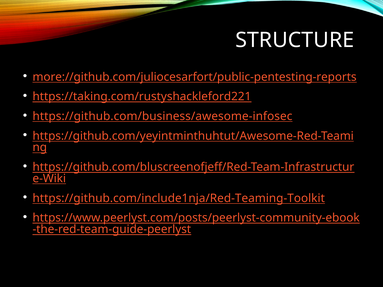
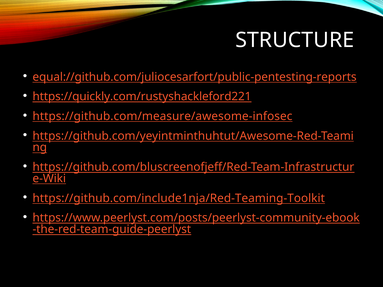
more://github.com/juliocesarfort/public-pentesting-reports: more://github.com/juliocesarfort/public-pentesting-reports -> equal://github.com/juliocesarfort/public-pentesting-reports
https://taking.com/rustyshackleford221: https://taking.com/rustyshackleford221 -> https://quickly.com/rustyshackleford221
https://github.com/business/awesome-infosec: https://github.com/business/awesome-infosec -> https://github.com/measure/awesome-infosec
